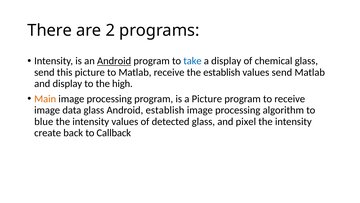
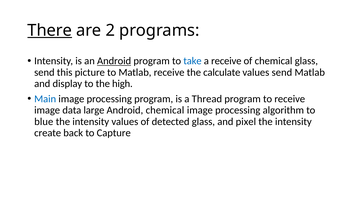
There underline: none -> present
a display: display -> receive
the establish: establish -> calculate
Main colour: orange -> blue
a Picture: Picture -> Thread
data glass: glass -> large
Android establish: establish -> chemical
Callback: Callback -> Capture
